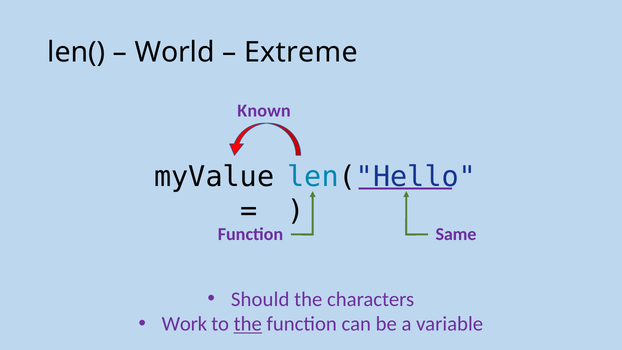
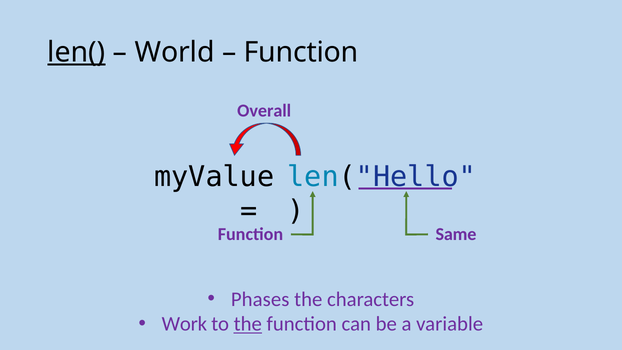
len( underline: none -> present
Extreme at (301, 52): Extreme -> Function
Known: Known -> Overall
Should: Should -> Phases
